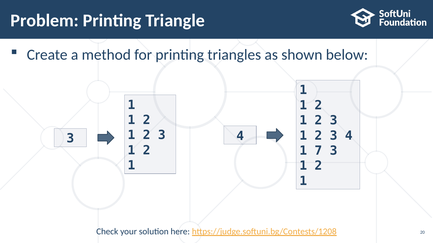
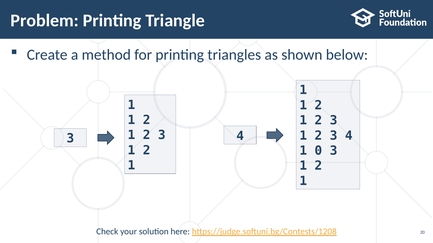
7: 7 -> 0
